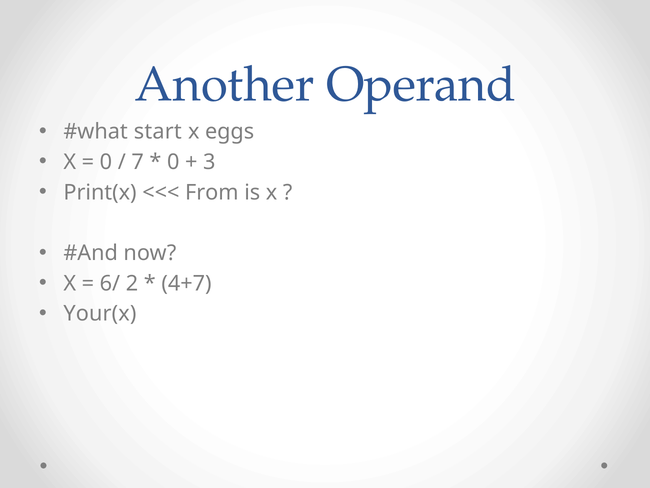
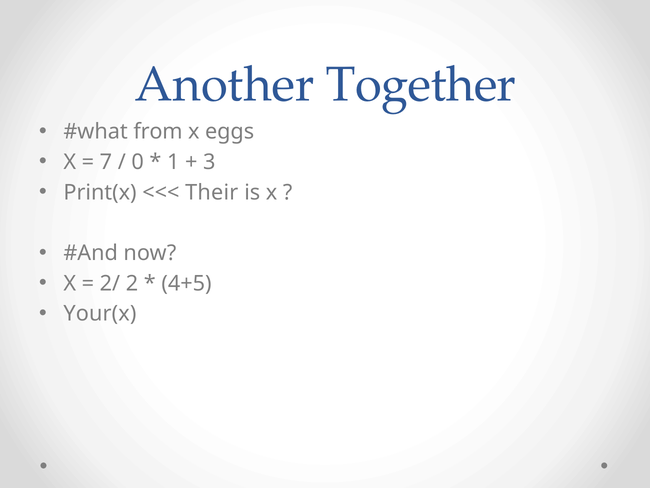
Operand: Operand -> Together
start: start -> from
0 at (106, 162): 0 -> 7
7: 7 -> 0
0 at (173, 162): 0 -> 1
From: From -> Their
6/: 6/ -> 2/
4+7: 4+7 -> 4+5
